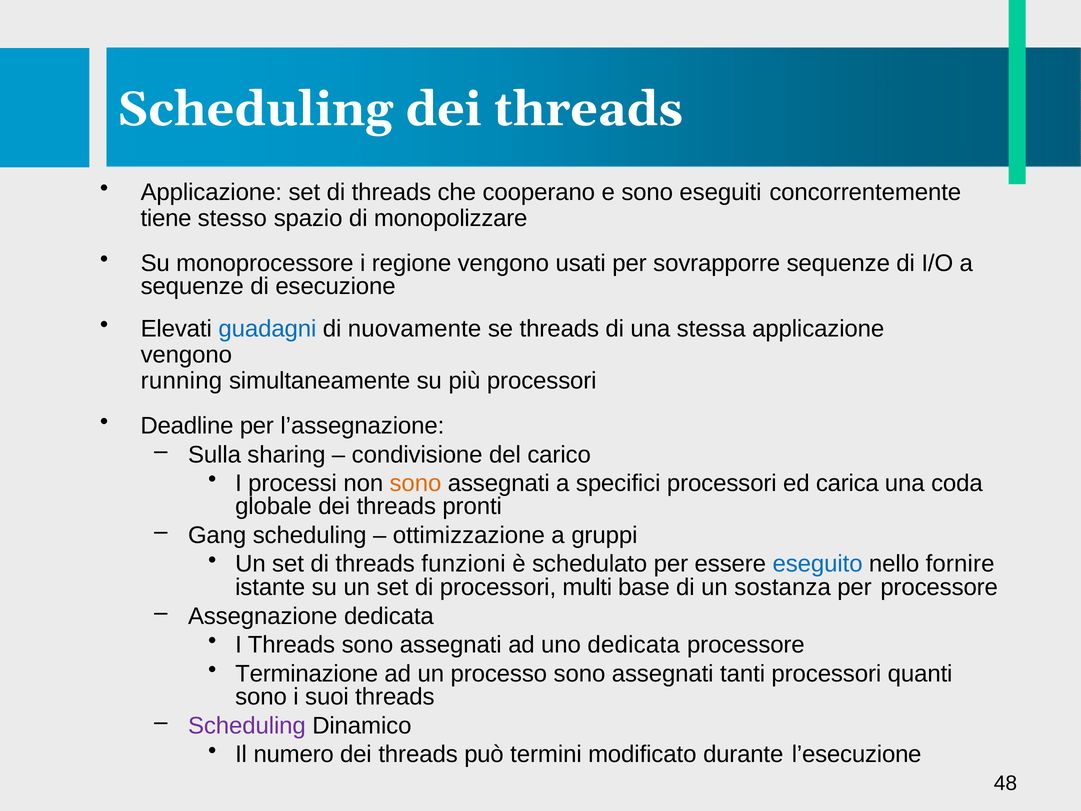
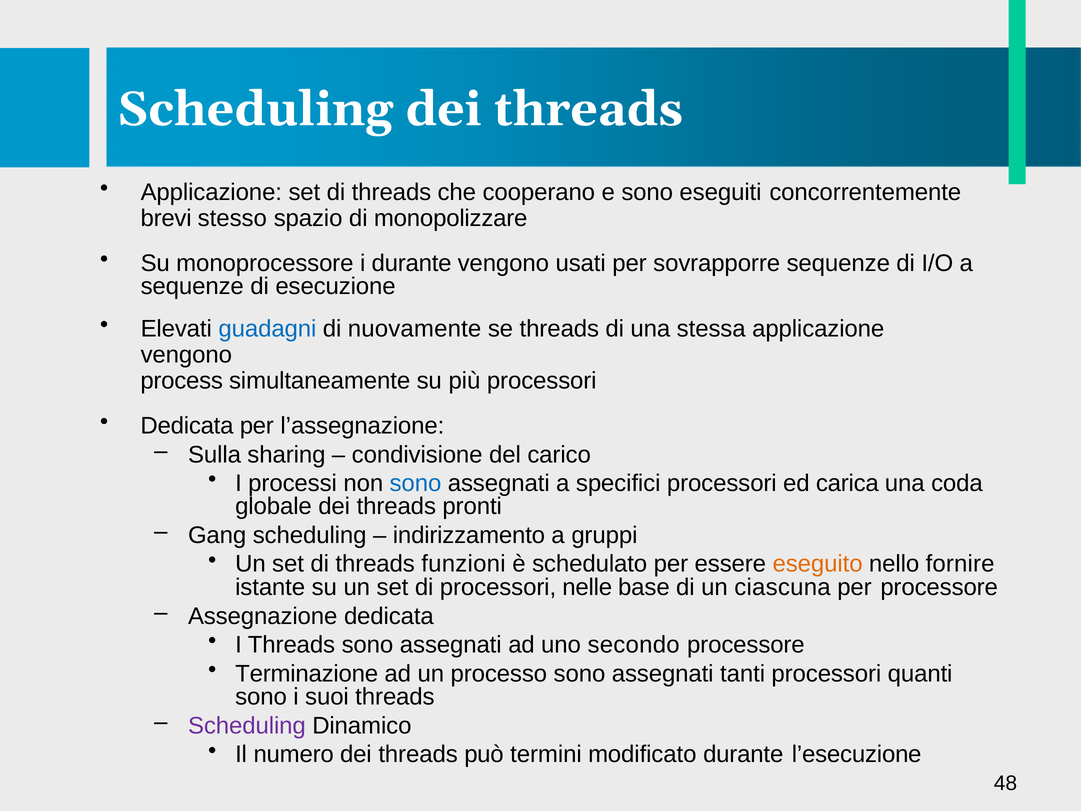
tiene: tiene -> brevi
i regione: regione -> durante
running: running -> process
Deadline at (187, 426): Deadline -> Dedicata
sono at (415, 483) colour: orange -> blue
ottimizzazione: ottimizzazione -> indirizzamento
eseguito colour: blue -> orange
multi: multi -> nelle
sostanza: sostanza -> ciascuna
uno dedicata: dedicata -> secondo
